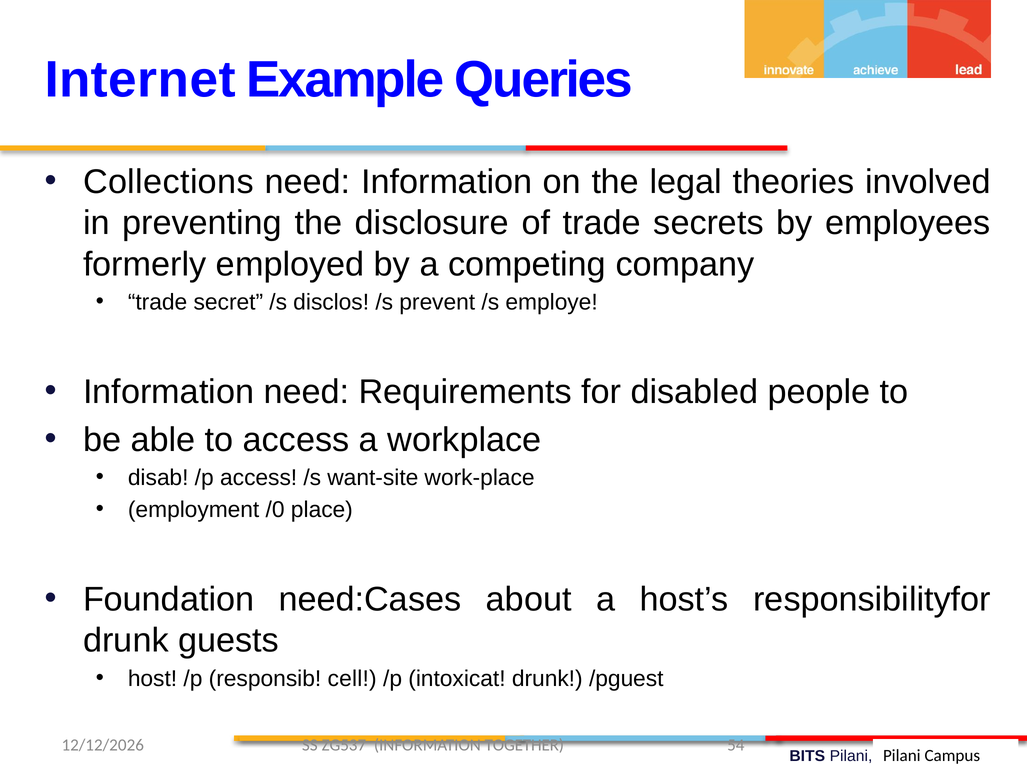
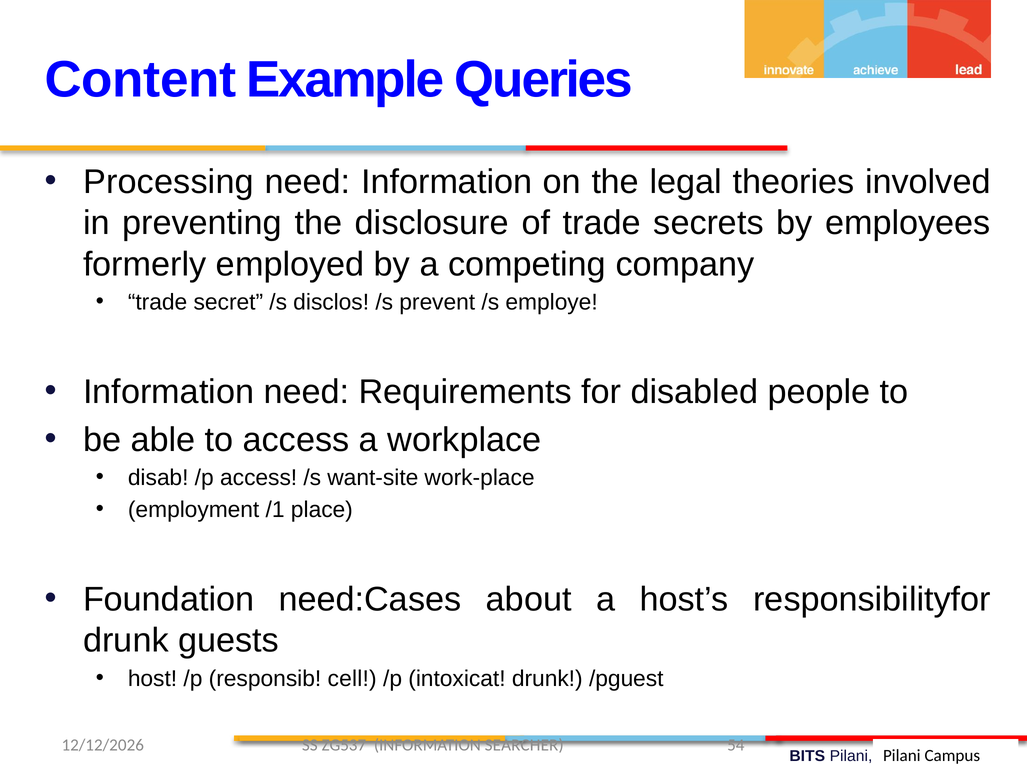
Internet: Internet -> Content
Collections: Collections -> Processing
/0: /0 -> /1
TOGETHER: TOGETHER -> SEARCHER
